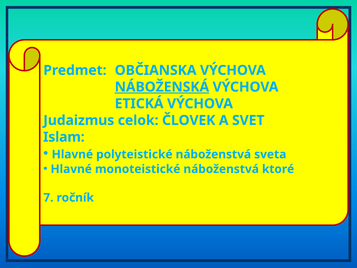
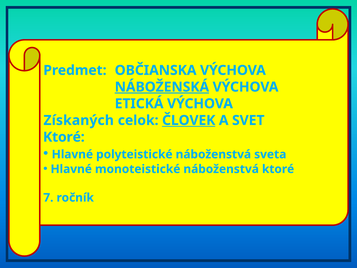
Judaizmus: Judaizmus -> Získaných
ČLOVEK underline: none -> present
Islam at (64, 137): Islam -> Ktoré
